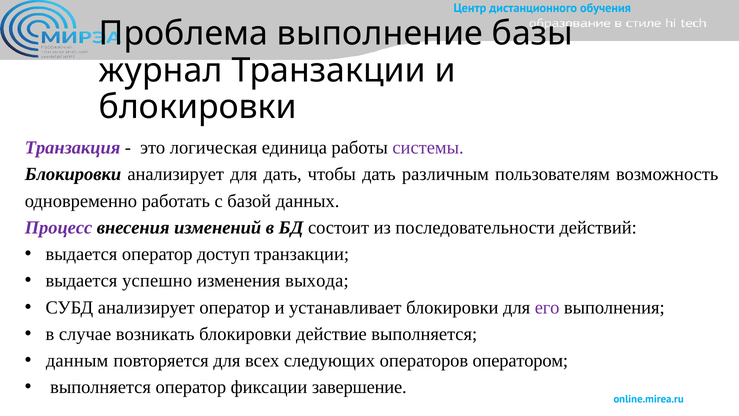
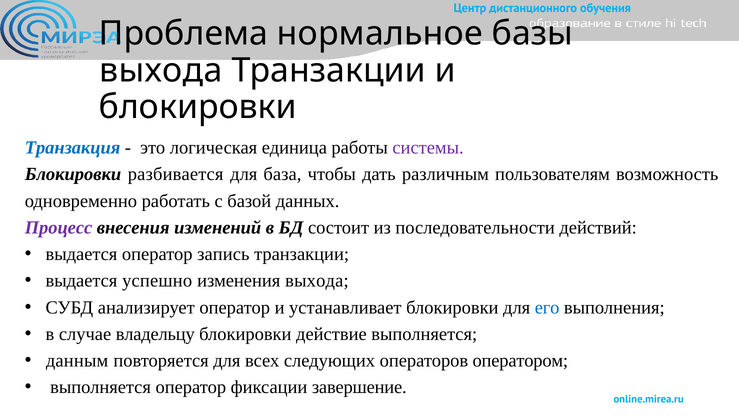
выполнение: выполнение -> нормальное
журнал at (161, 70): журнал -> выхода
Транзакция colour: purple -> blue
Блокировки анализирует: анализирует -> разбивается
для дать: дать -> база
доступ: доступ -> запись
его colour: purple -> blue
возникать: возникать -> владельцу
